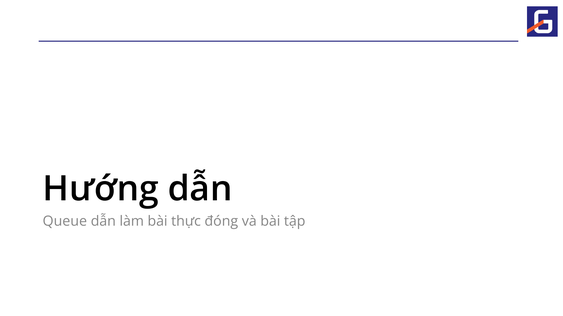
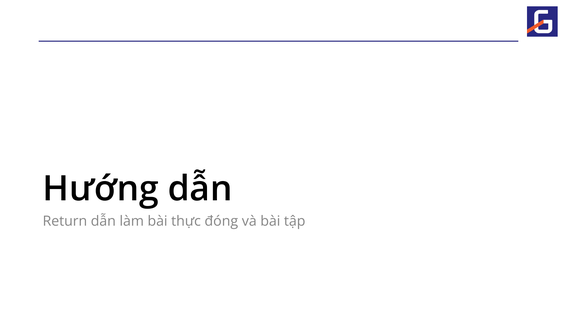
Queue: Queue -> Return
